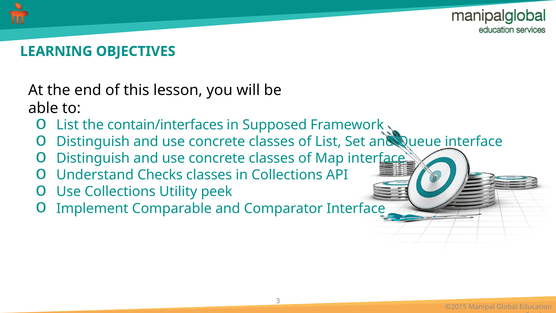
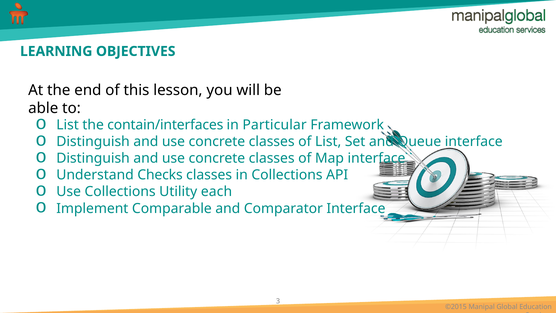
Supposed: Supposed -> Particular
peek: peek -> each
